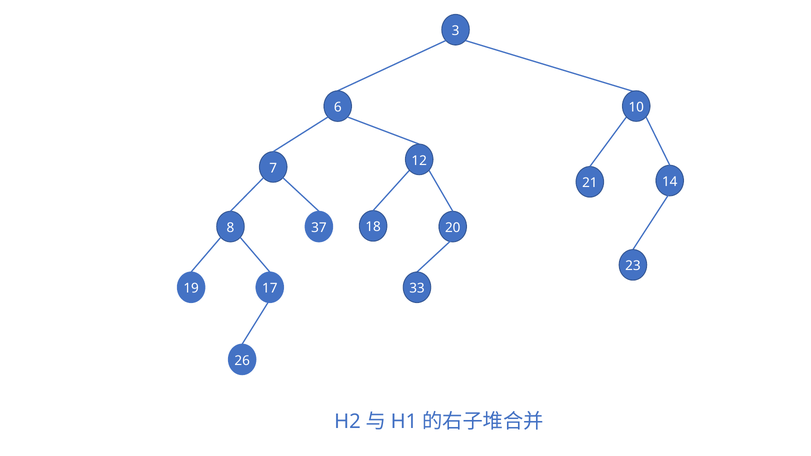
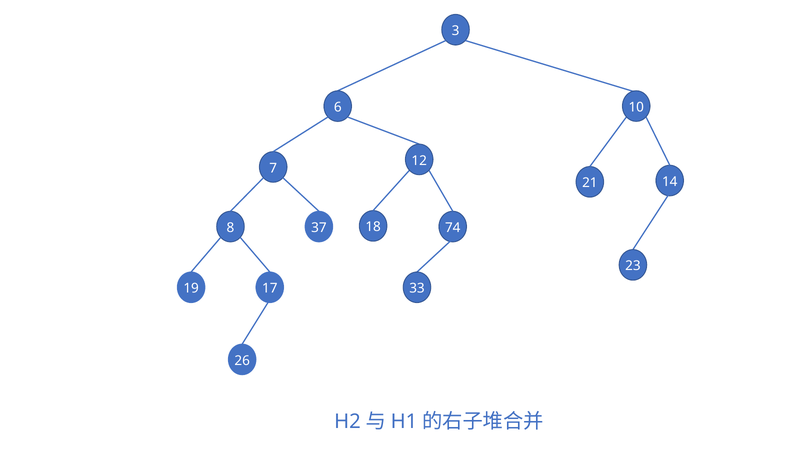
20: 20 -> 74
